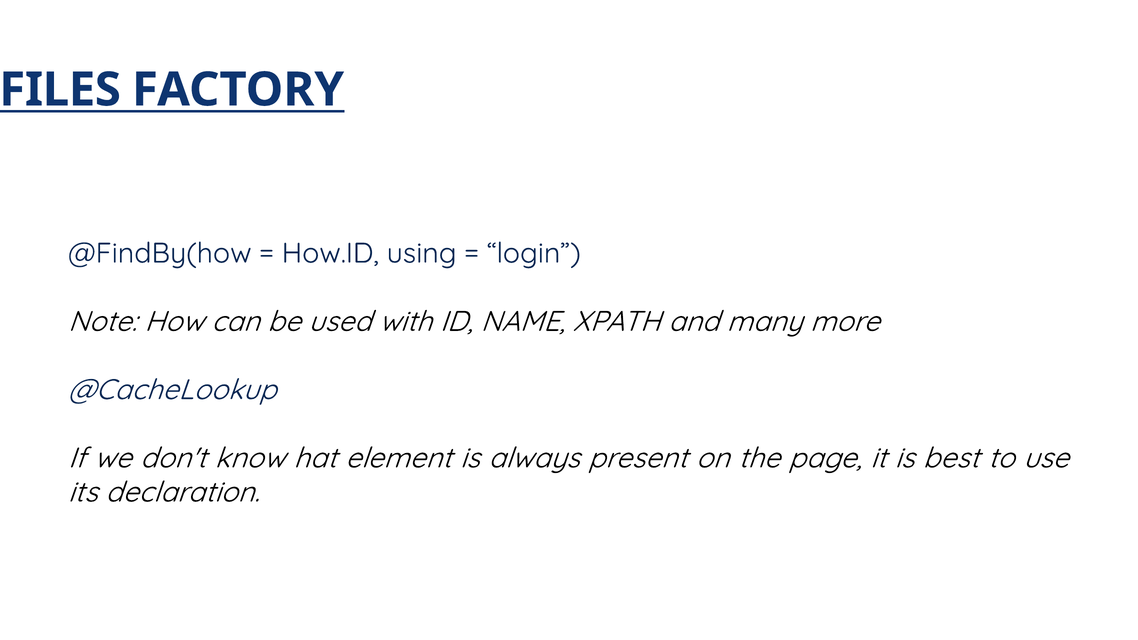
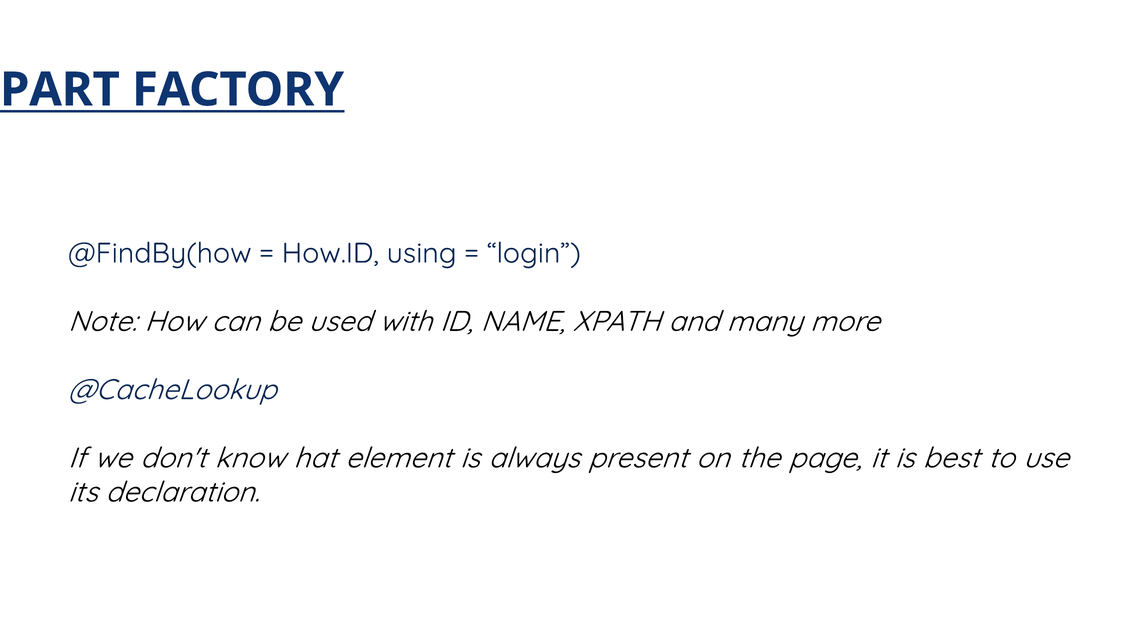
FILES: FILES -> PART
